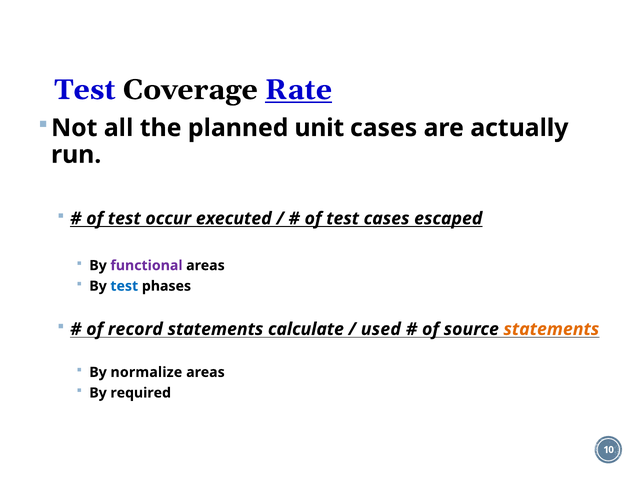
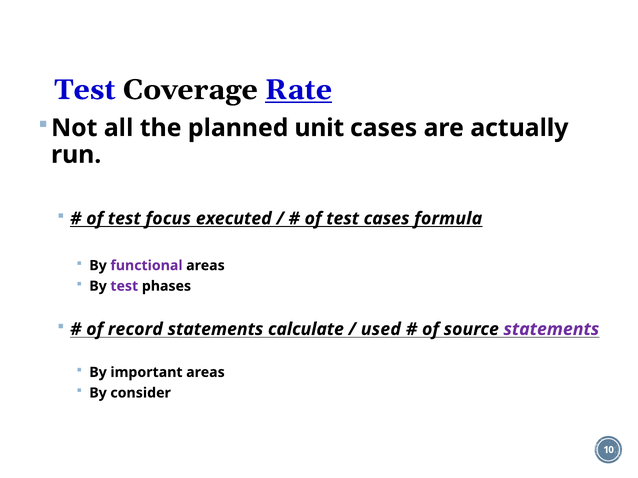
occur: occur -> focus
escaped: escaped -> formula
test at (124, 286) colour: blue -> purple
statements at (551, 330) colour: orange -> purple
normalize: normalize -> important
required: required -> consider
